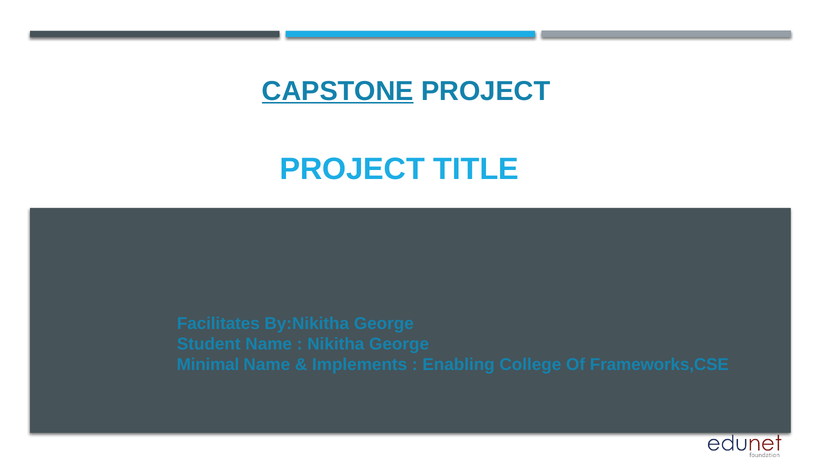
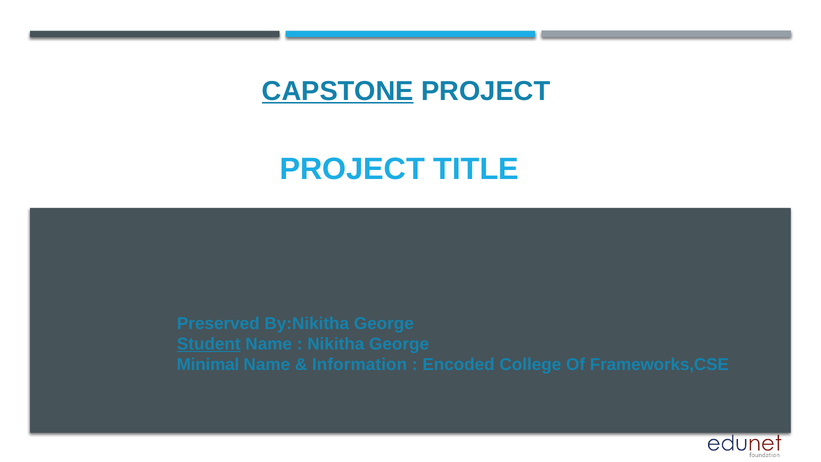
Facilitates: Facilitates -> Preserved
Student underline: none -> present
Implements: Implements -> Information
Enabling: Enabling -> Encoded
